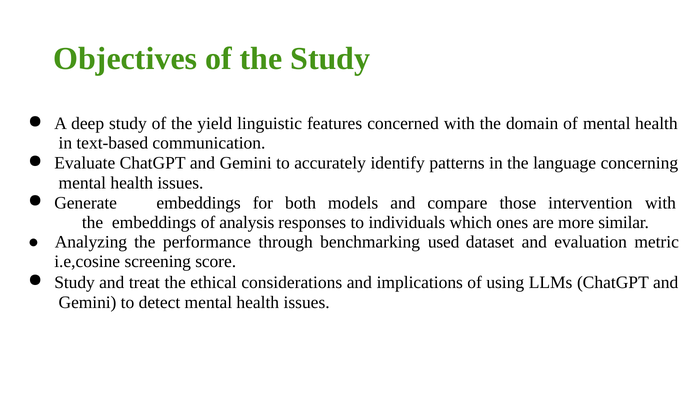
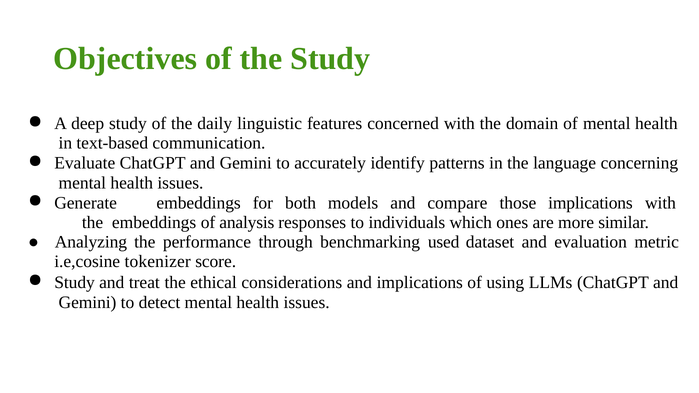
yield: yield -> daily
those intervention: intervention -> implications
screening: screening -> tokenizer
